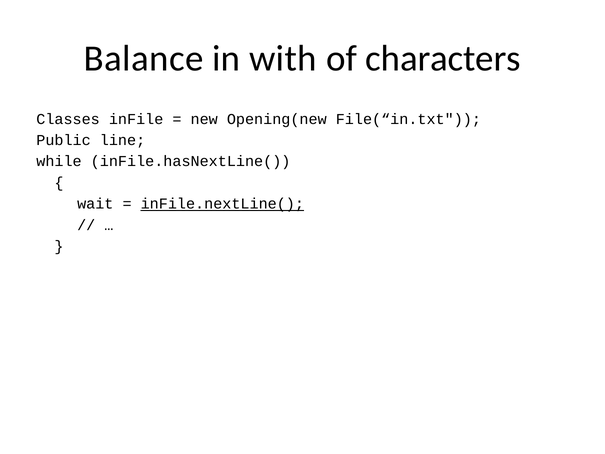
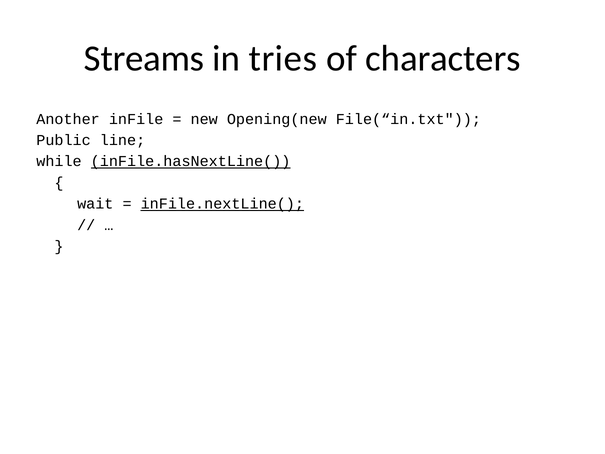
Balance: Balance -> Streams
with: with -> tries
Classes: Classes -> Another
inFile.hasNextLine( underline: none -> present
